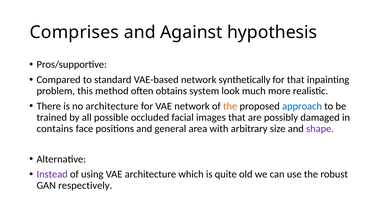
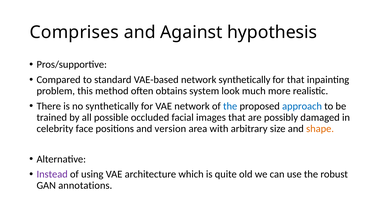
no architecture: architecture -> synthetically
the at (230, 106) colour: orange -> blue
contains: contains -> celebrity
general: general -> version
shape colour: purple -> orange
respectively: respectively -> annotations
